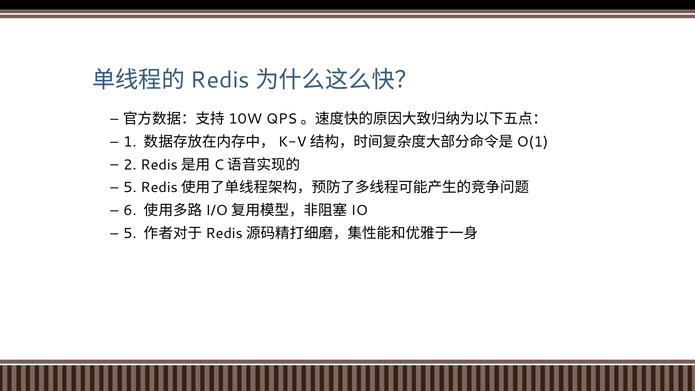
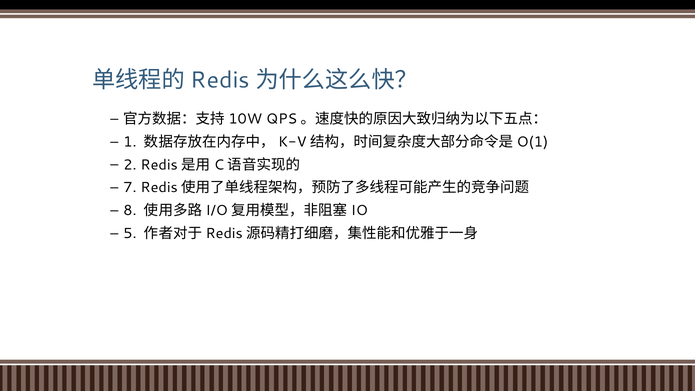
5 at (130, 188): 5 -> 7
6: 6 -> 8
